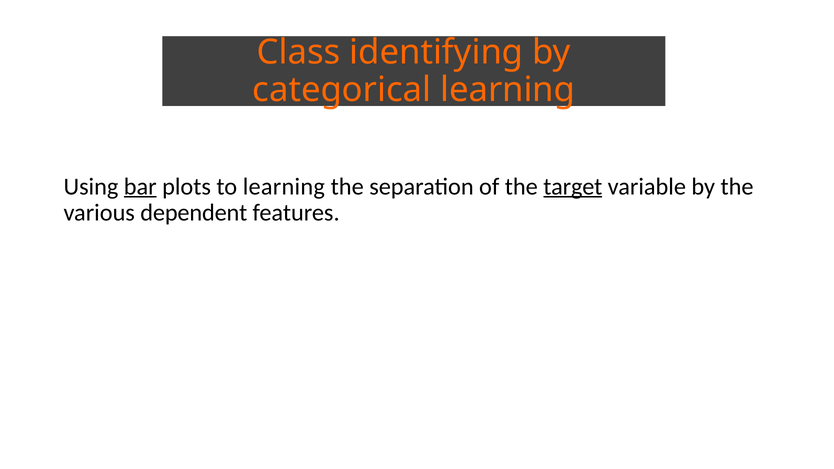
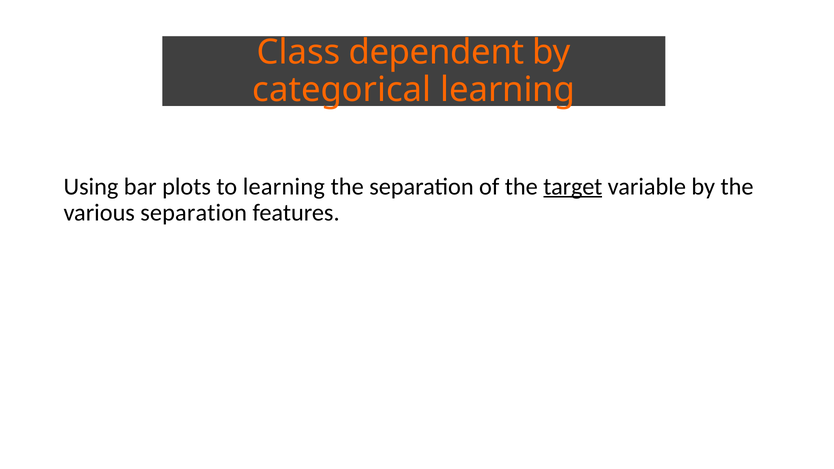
identifying: identifying -> dependent
bar underline: present -> none
various dependent: dependent -> separation
